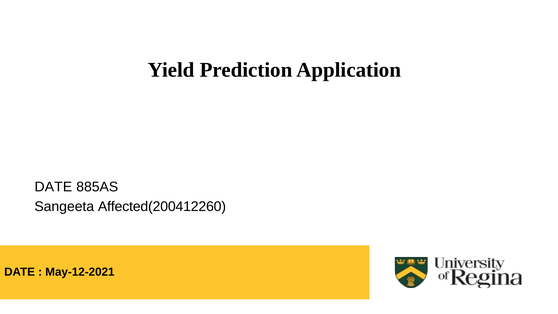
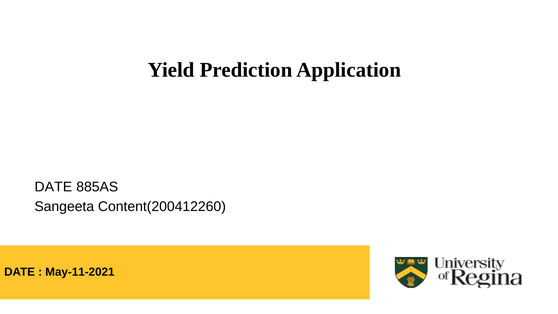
Affected(200412260: Affected(200412260 -> Content(200412260
May-12-2021: May-12-2021 -> May-11-2021
